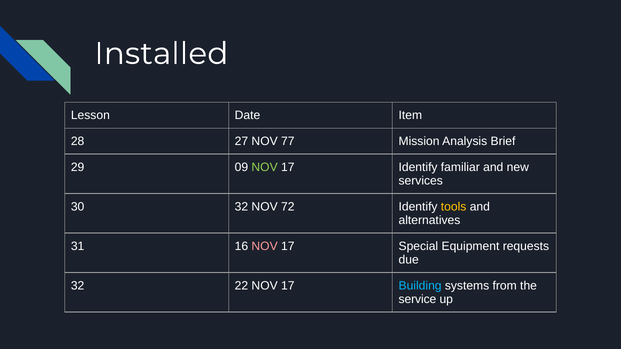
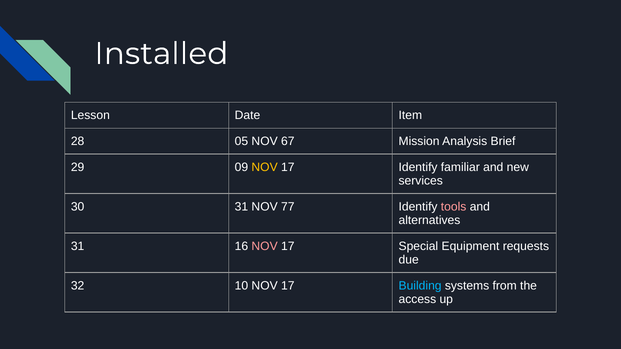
27: 27 -> 05
77: 77 -> 67
NOV at (265, 167) colour: light green -> yellow
30 32: 32 -> 31
72: 72 -> 77
tools colour: yellow -> pink
22: 22 -> 10
service: service -> access
